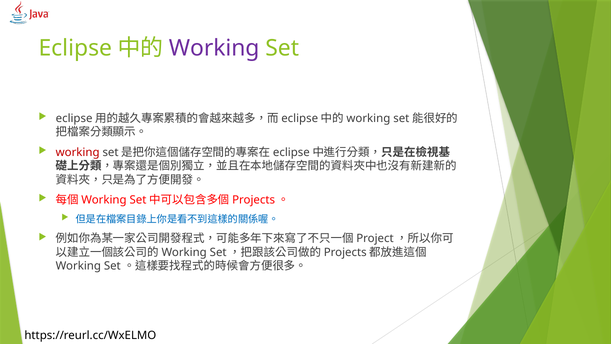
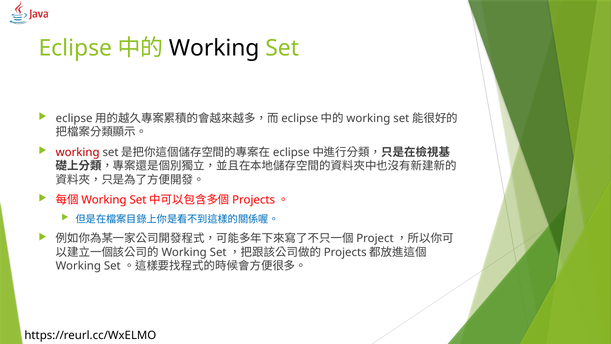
Working at (214, 48) colour: purple -> black
